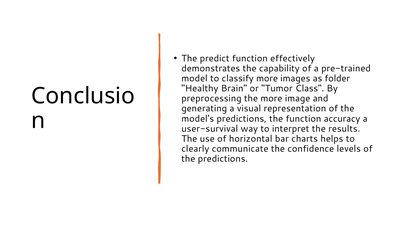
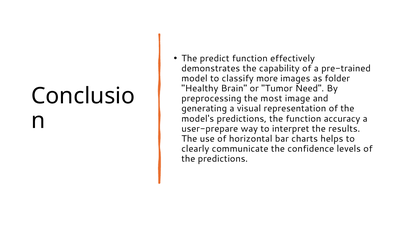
Class: Class -> Need
the more: more -> most
user-survival: user-survival -> user-prepare
